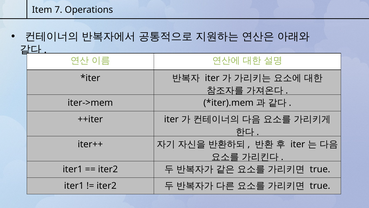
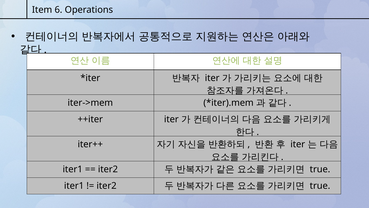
7: 7 -> 6
